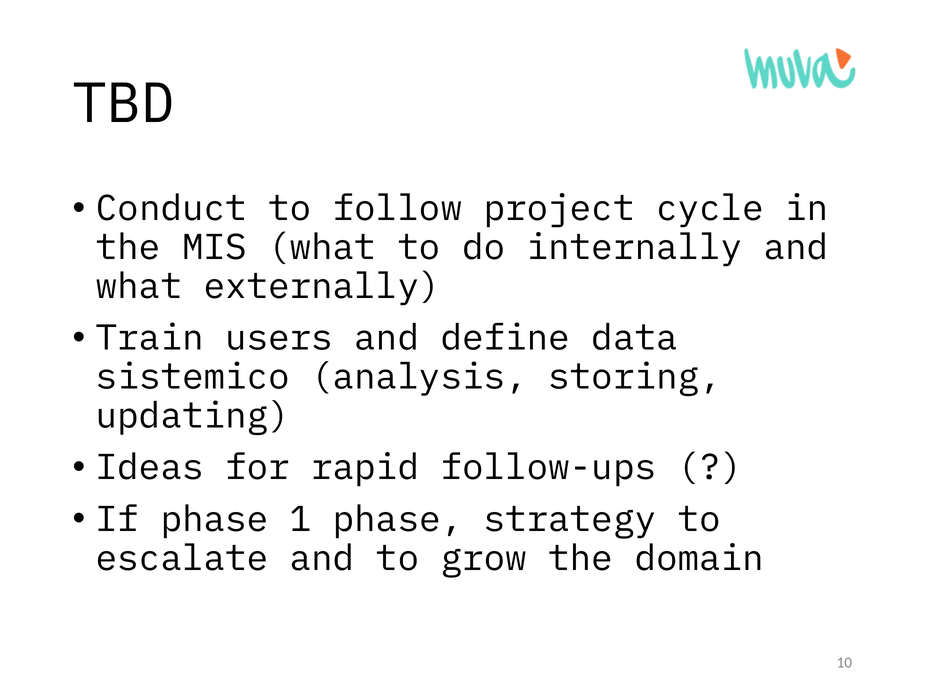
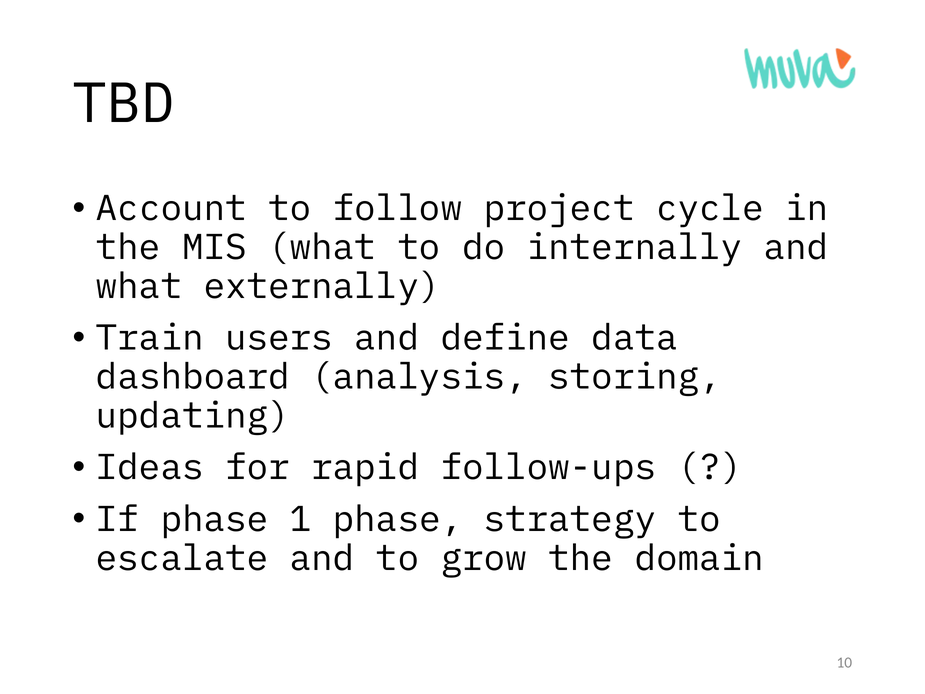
Conduct: Conduct -> Account
sistemico: sistemico -> dashboard
